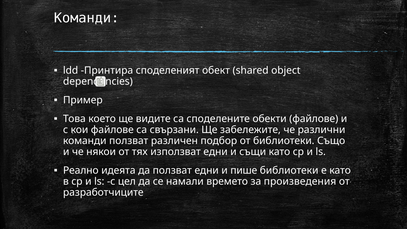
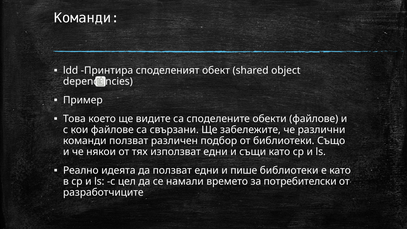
произведения: произведения -> потребителски
